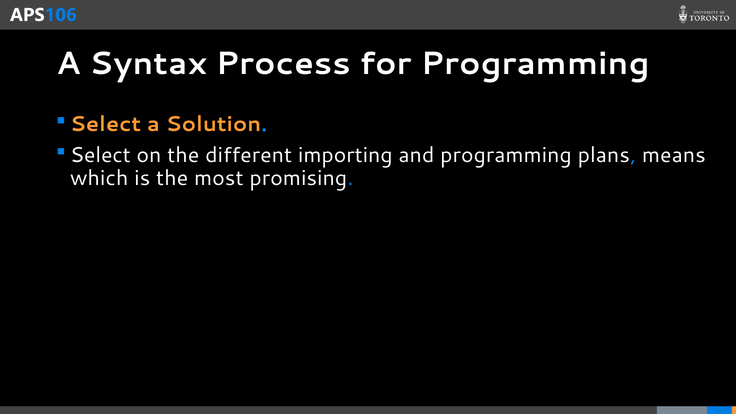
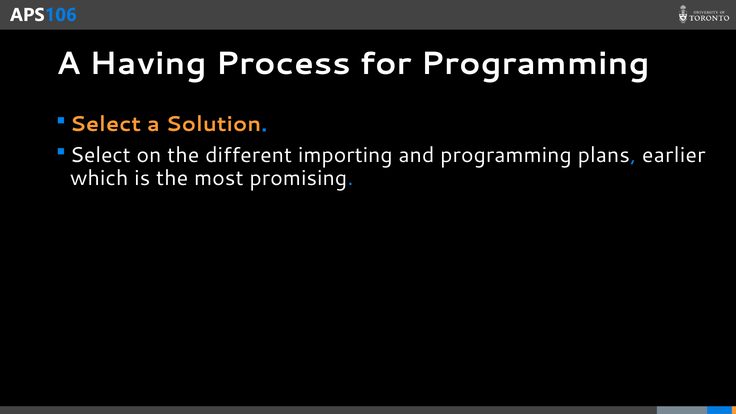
Syntax: Syntax -> Having
means: means -> earlier
